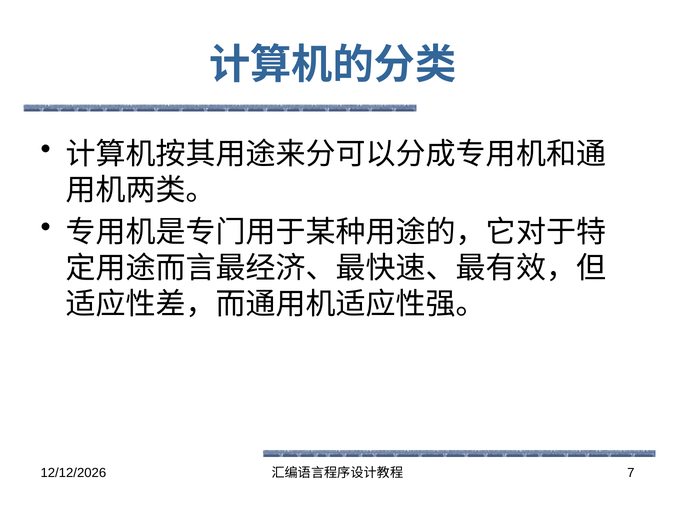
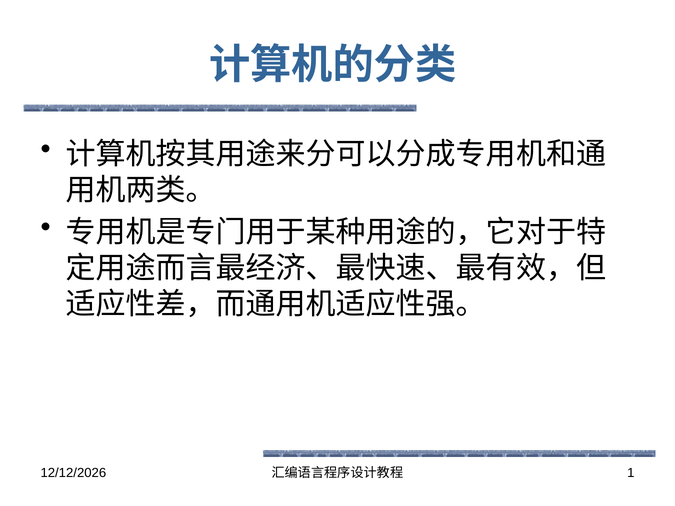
7: 7 -> 1
